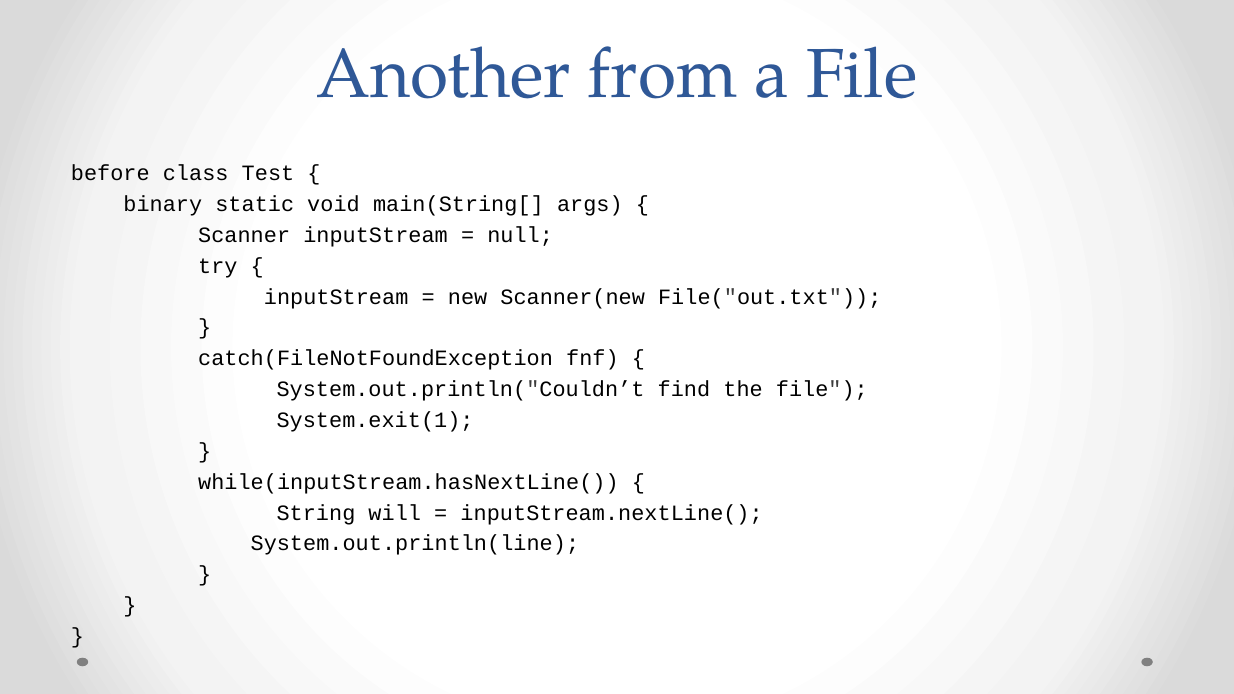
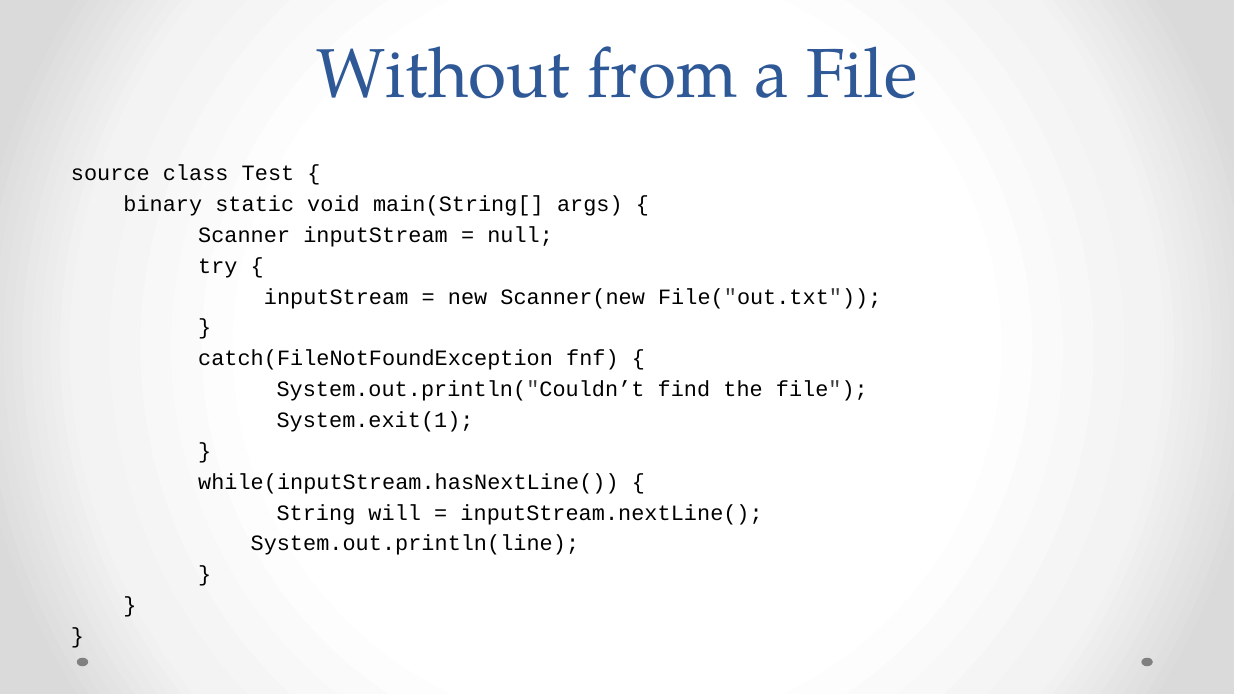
Another: Another -> Without
before: before -> source
